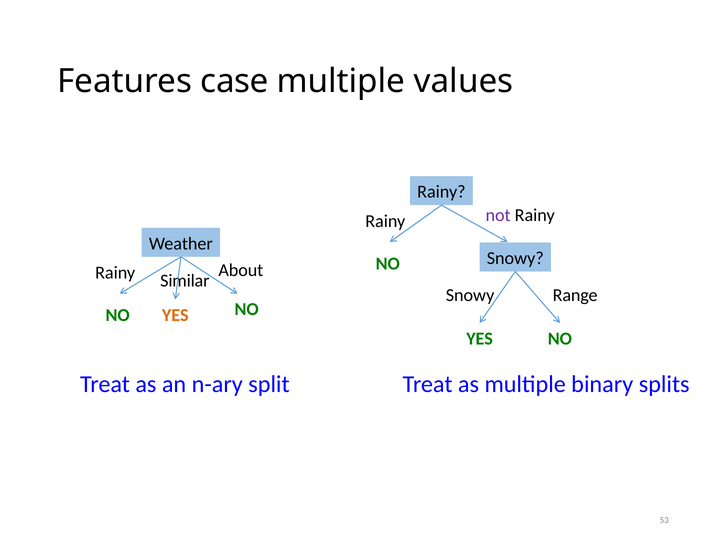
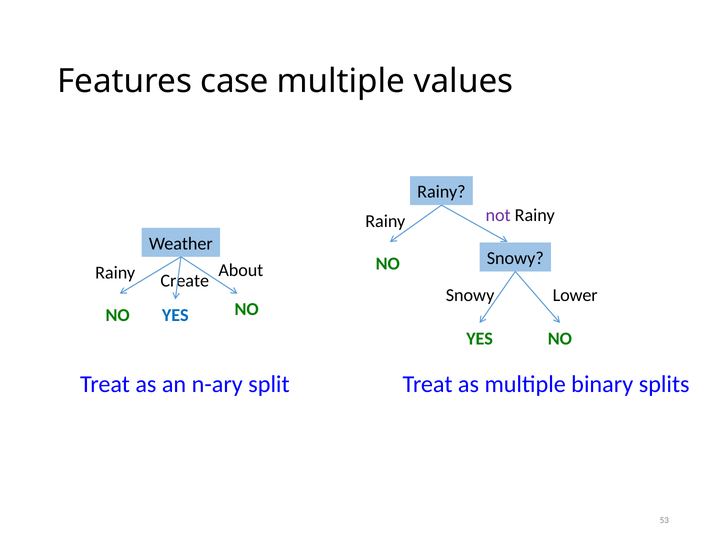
Similar: Similar -> Create
Range: Range -> Lower
YES at (175, 315) colour: orange -> blue
